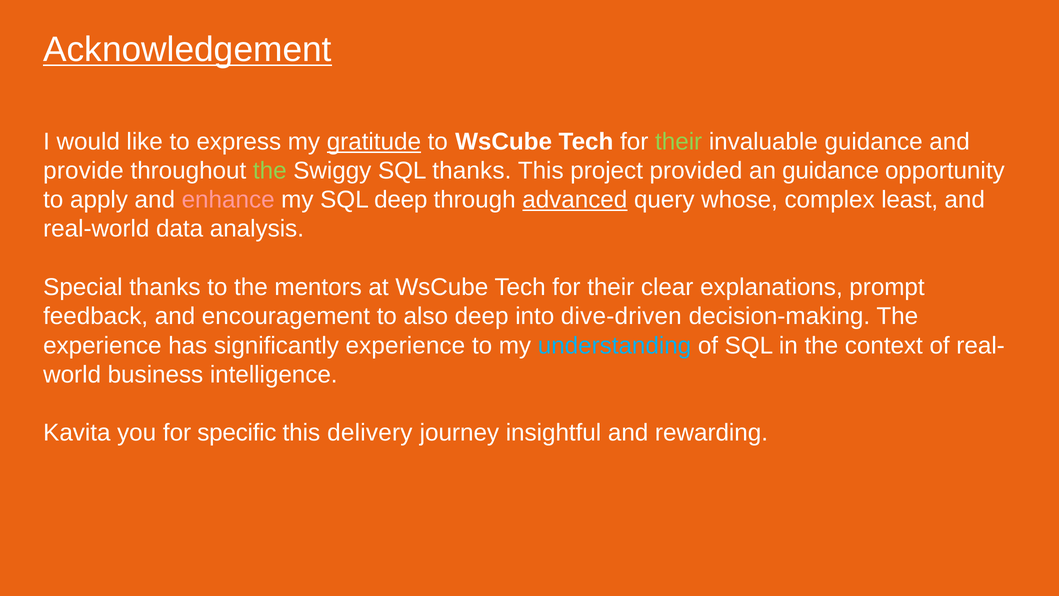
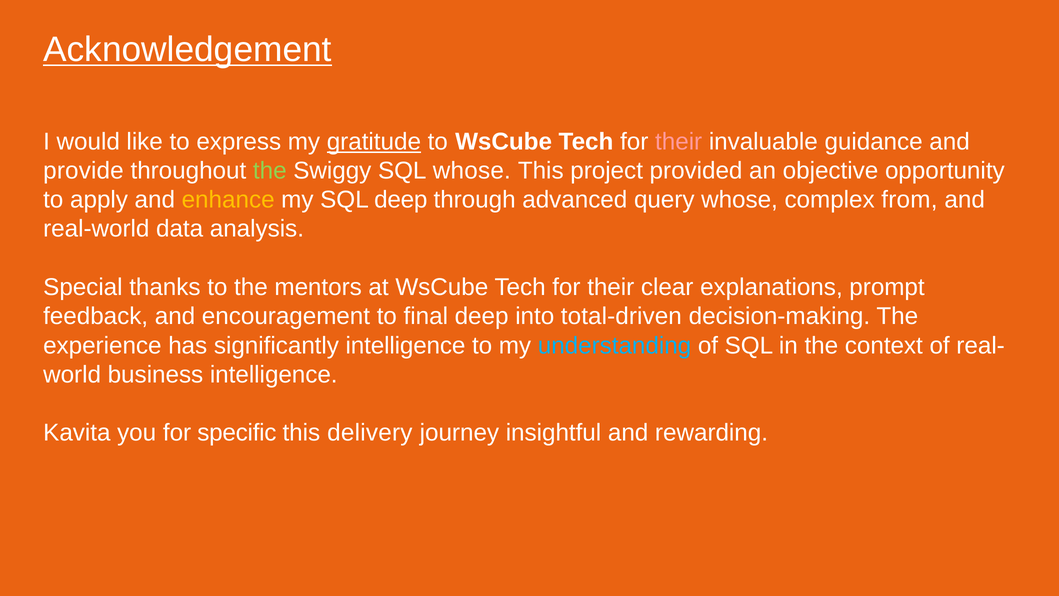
their at (679, 142) colour: light green -> pink
SQL thanks: thanks -> whose
an guidance: guidance -> objective
enhance colour: pink -> yellow
advanced underline: present -> none
least: least -> from
also: also -> final
dive-driven: dive-driven -> total-driven
significantly experience: experience -> intelligence
